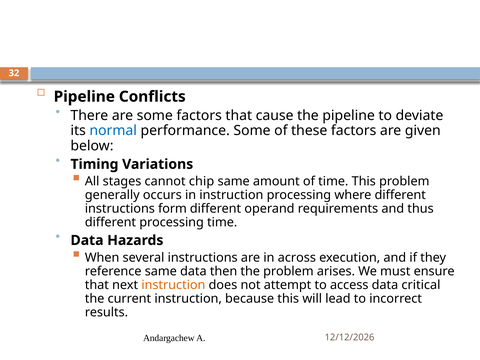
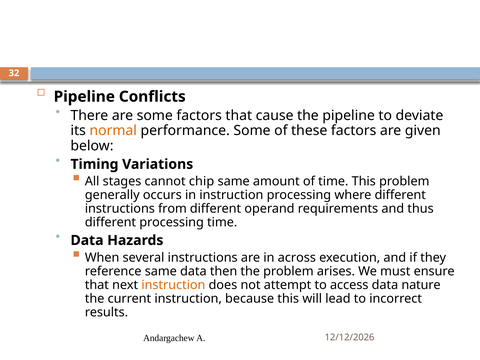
normal colour: blue -> orange
form: form -> from
critical: critical -> nature
